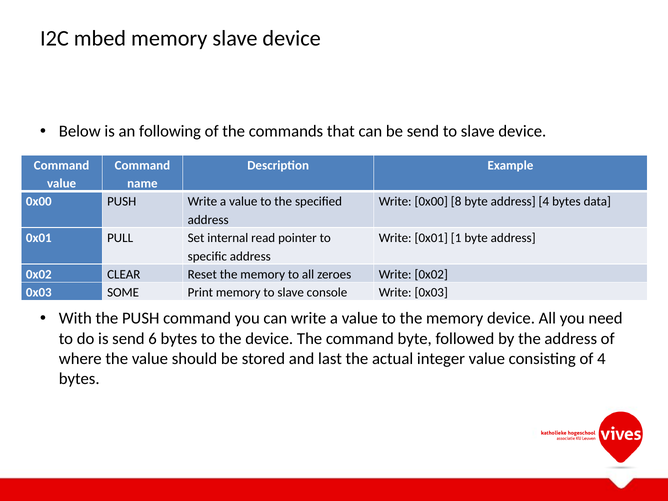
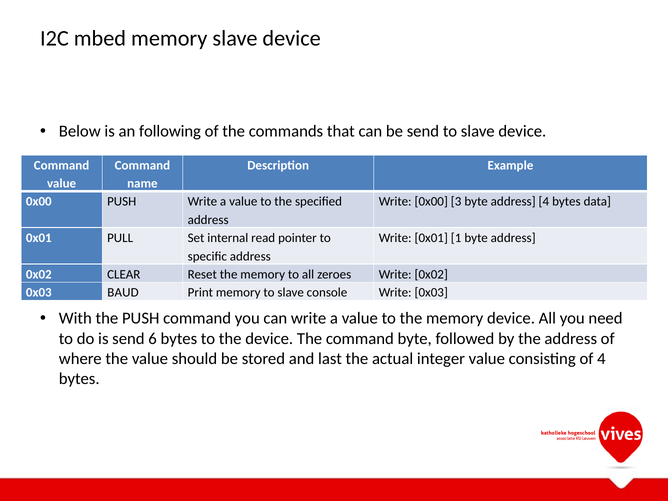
8: 8 -> 3
SOME: SOME -> BAUD
